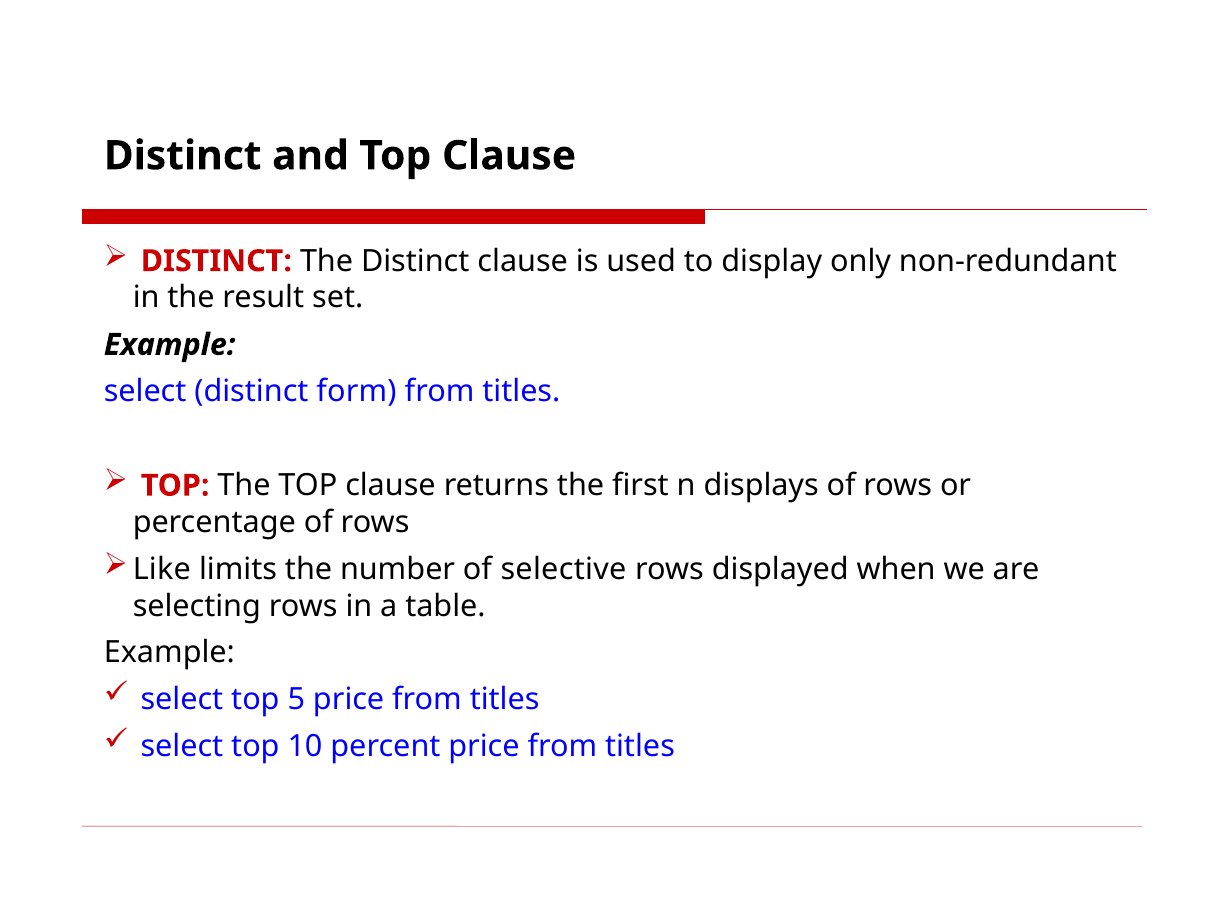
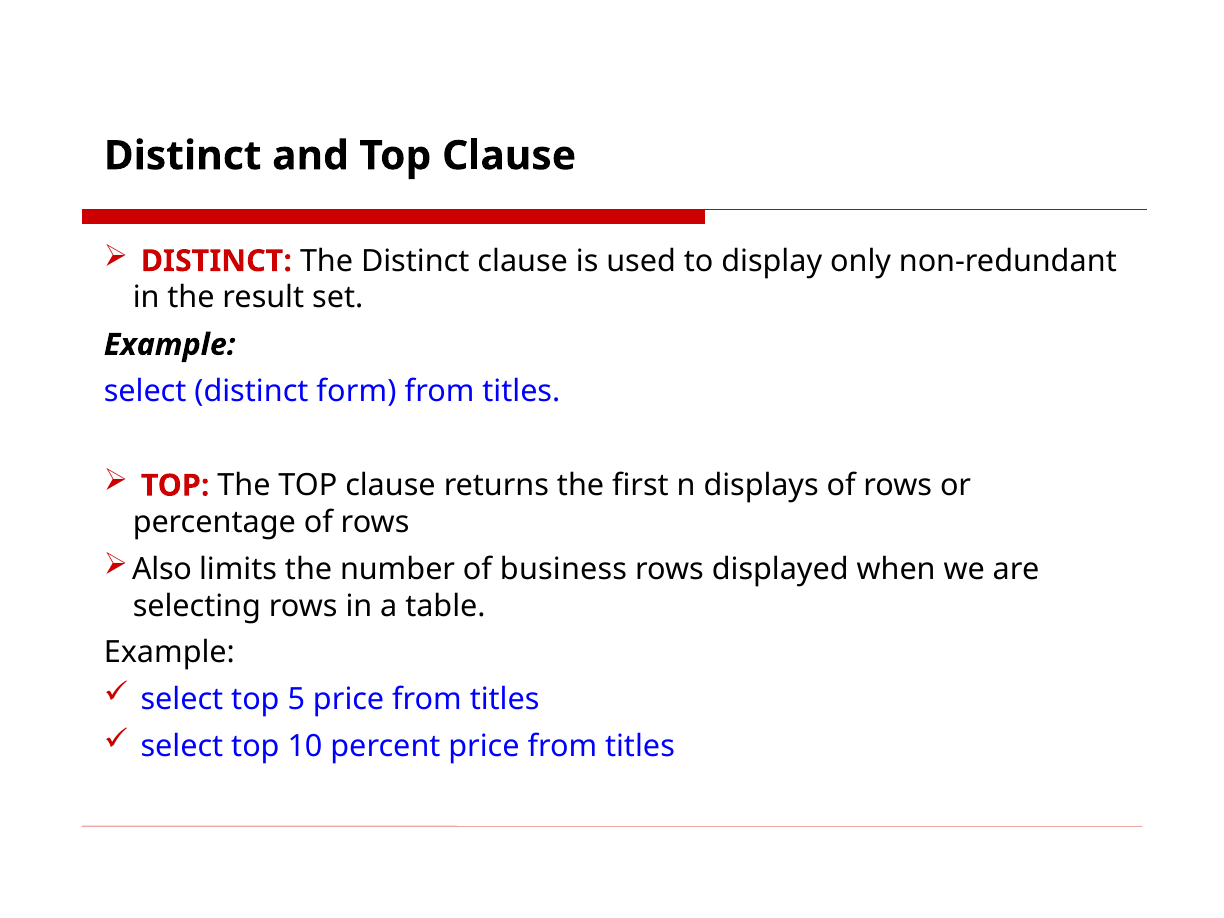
Like: Like -> Also
selective: selective -> business
